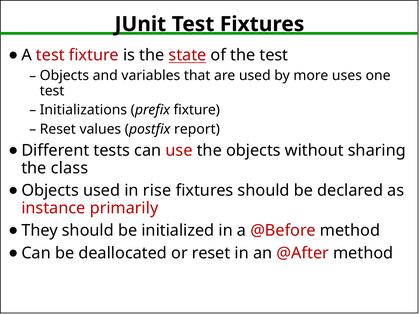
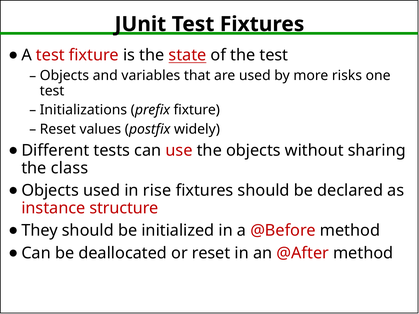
uses: uses -> risks
report: report -> widely
primarily: primarily -> structure
